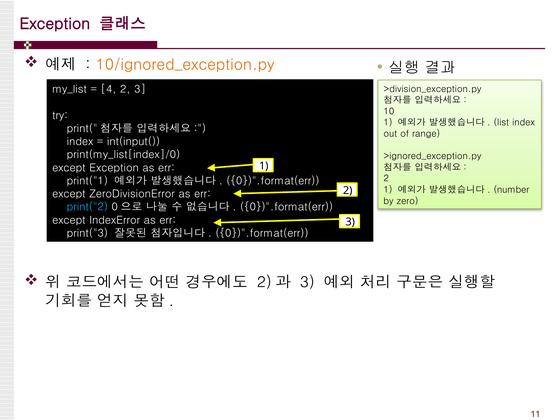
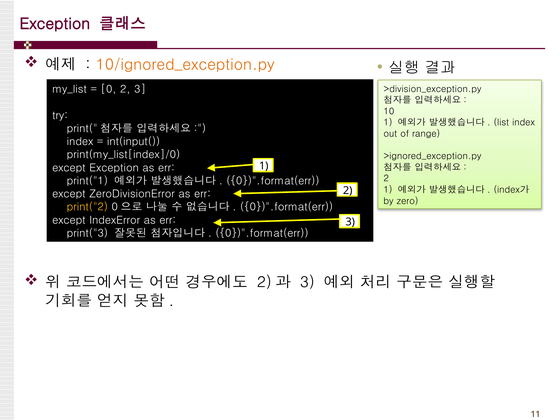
4: 4 -> 0
number: number -> index가
print("2 colour: light blue -> yellow
